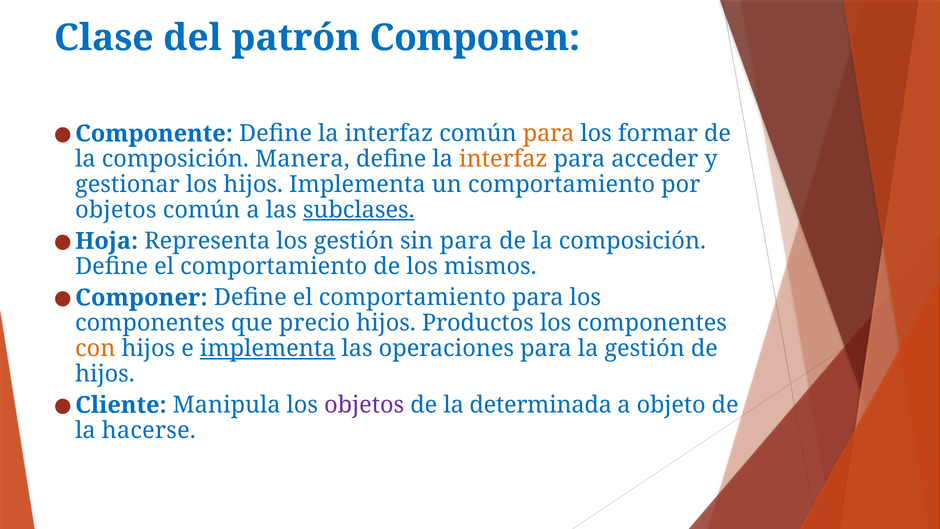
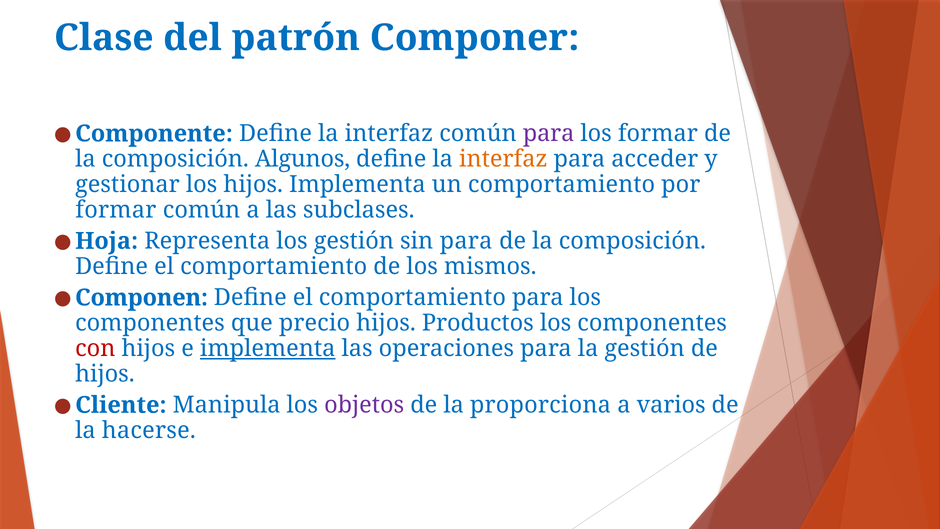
Componen: Componen -> Componer
para at (549, 134) colour: orange -> purple
Manera: Manera -> Algunos
objetos at (116, 210): objetos -> formar
subclases underline: present -> none
Componer: Componer -> Componen
con colour: orange -> red
determinada: determinada -> proporciona
objeto: objeto -> varios
